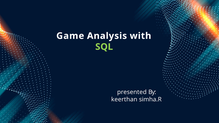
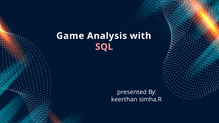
SQL colour: light green -> pink
